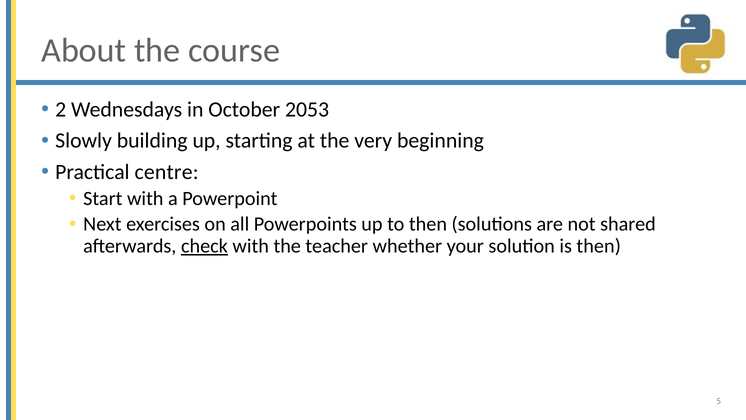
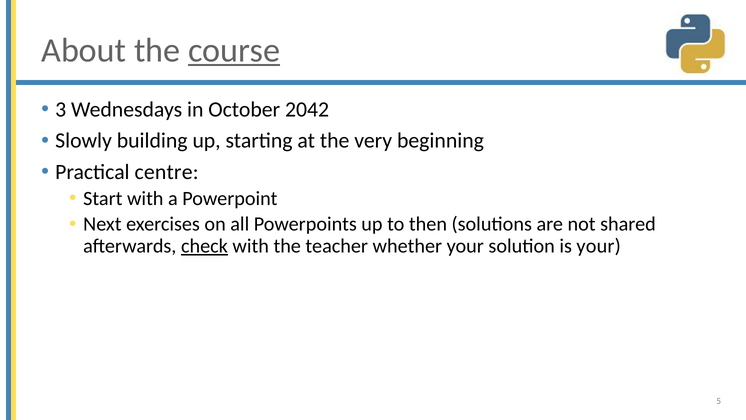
course underline: none -> present
2: 2 -> 3
2053: 2053 -> 2042
is then: then -> your
